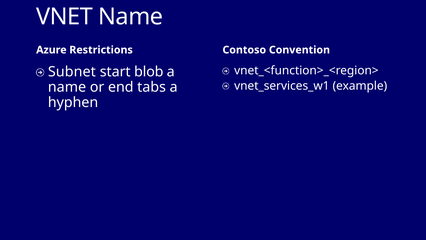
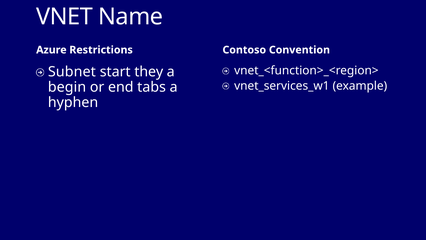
blob: blob -> they
name at (67, 87): name -> begin
